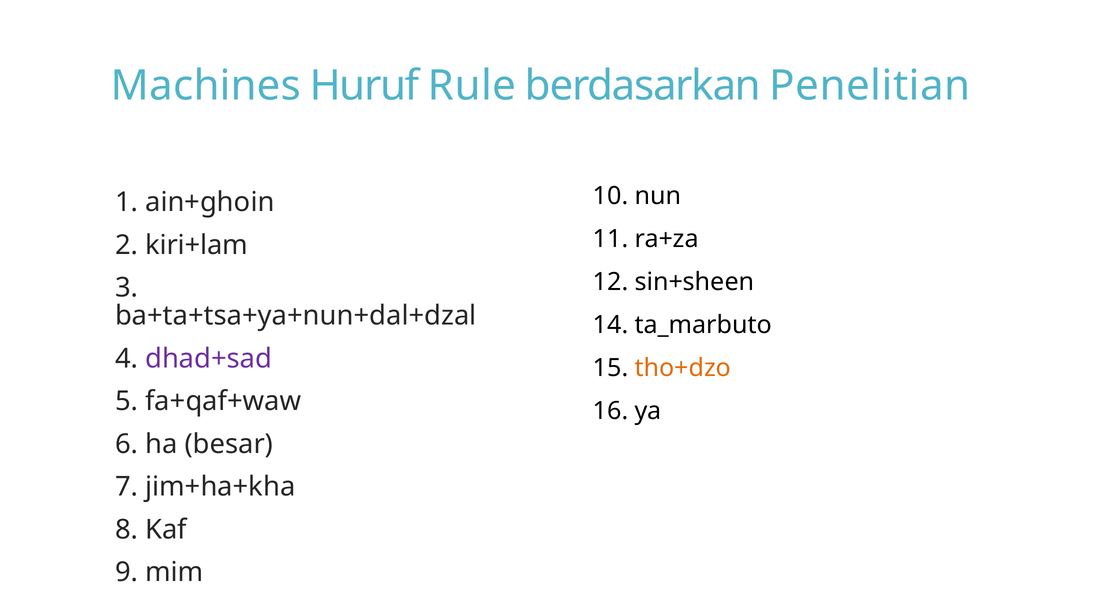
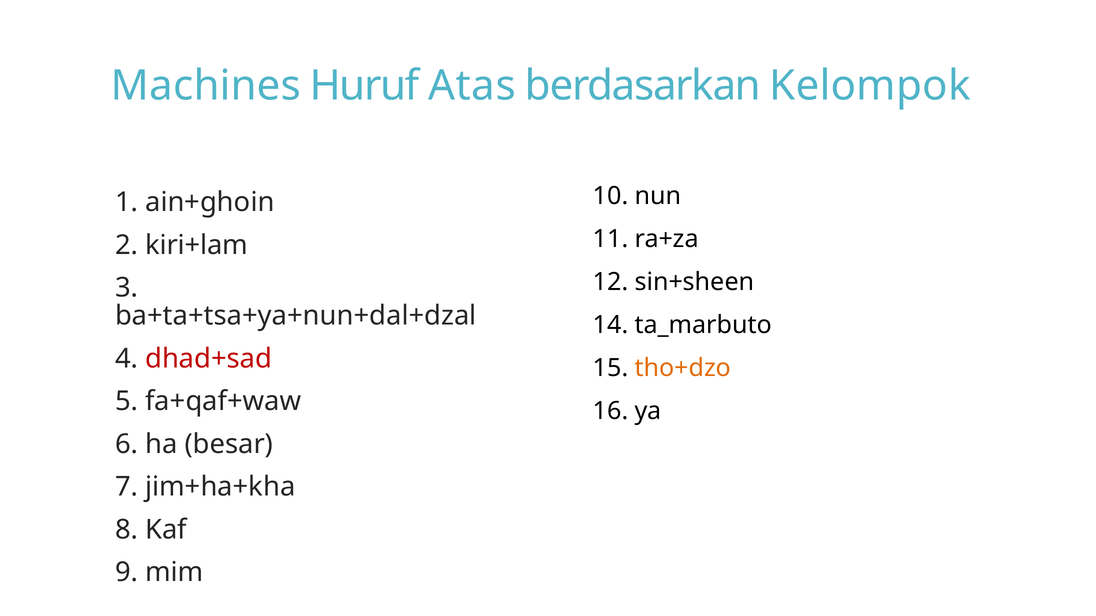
Rule: Rule -> Atas
Penelitian: Penelitian -> Kelompok
dhad+sad colour: purple -> red
